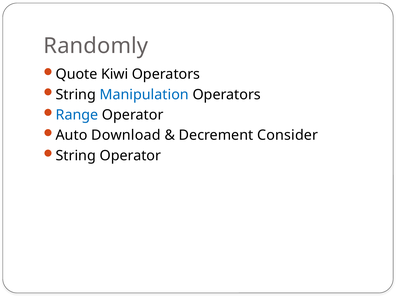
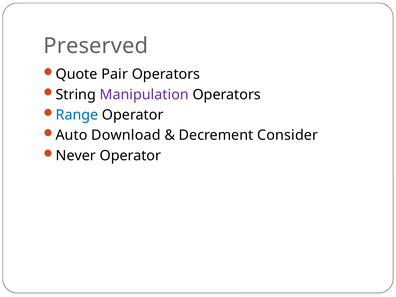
Randomly: Randomly -> Preserved
Kiwi: Kiwi -> Pair
Manipulation colour: blue -> purple
String at (76, 156): String -> Never
